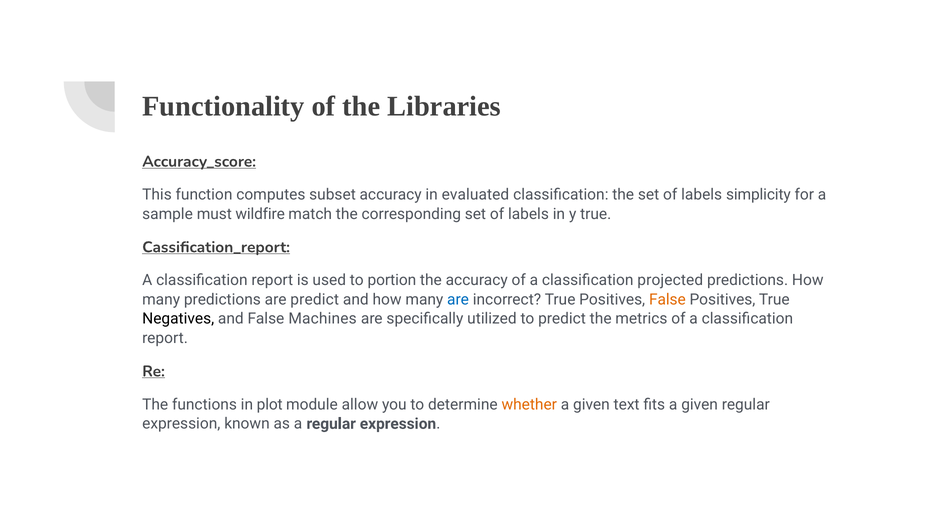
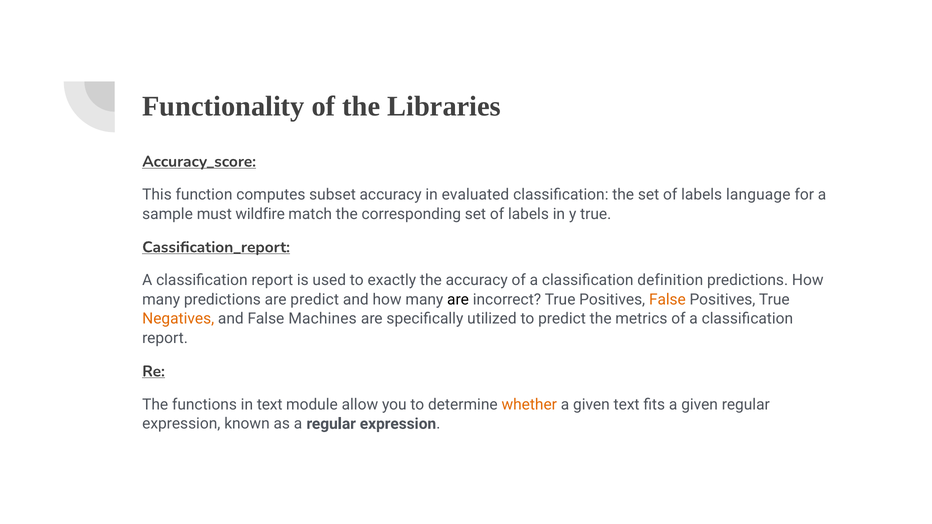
simplicity: simplicity -> language
portion: portion -> exactly
projected: projected -> definition
are at (458, 300) colour: blue -> black
Negatives colour: black -> orange
in plot: plot -> text
